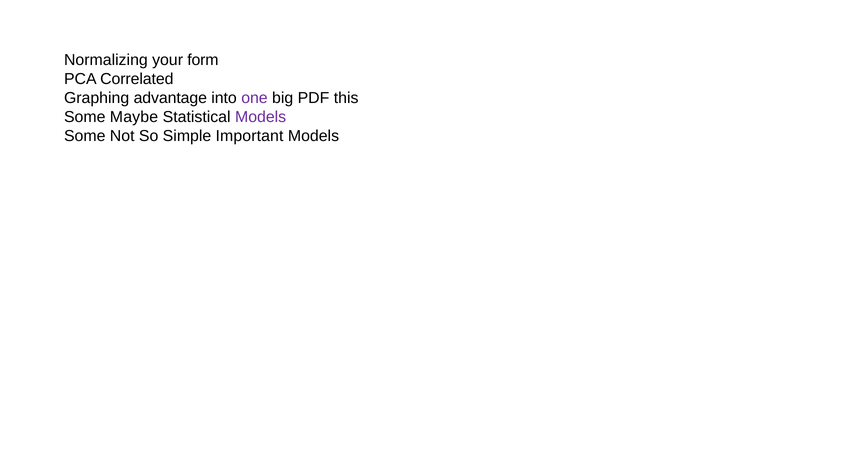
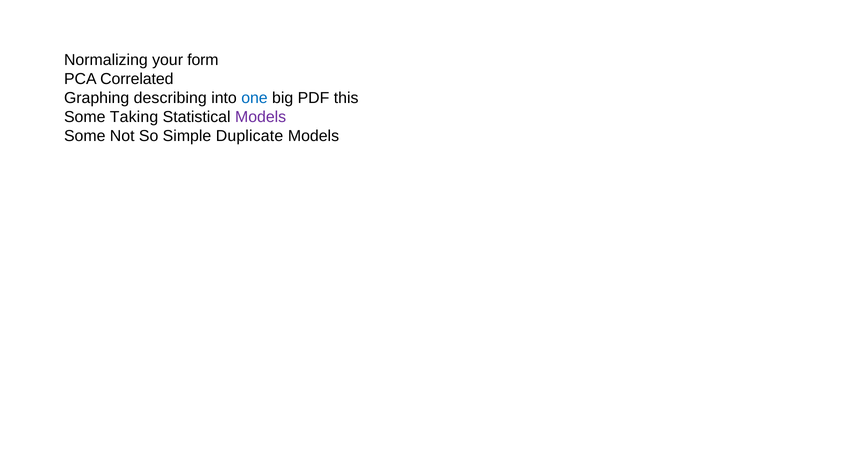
advantage: advantage -> describing
one colour: purple -> blue
Maybe: Maybe -> Taking
Important: Important -> Duplicate
